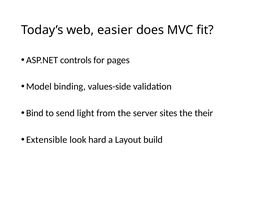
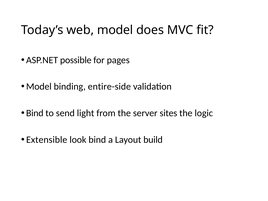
web easier: easier -> model
controls: controls -> possible
values-side: values-side -> entire-side
their: their -> logic
look hard: hard -> bind
